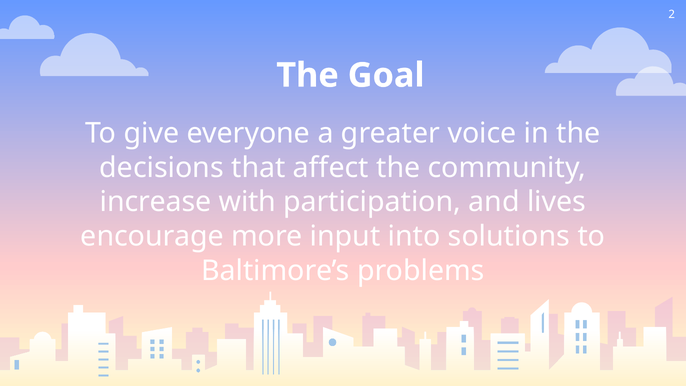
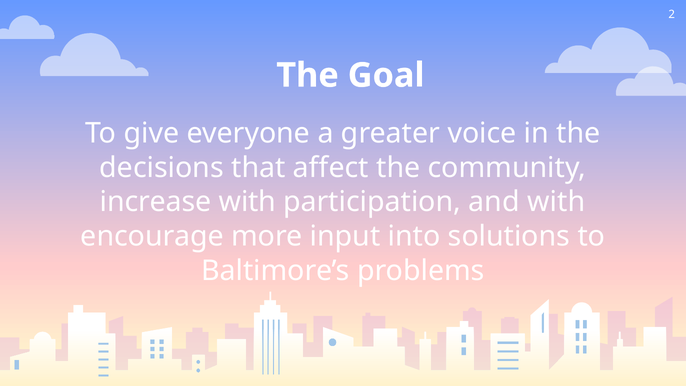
and lives: lives -> with
